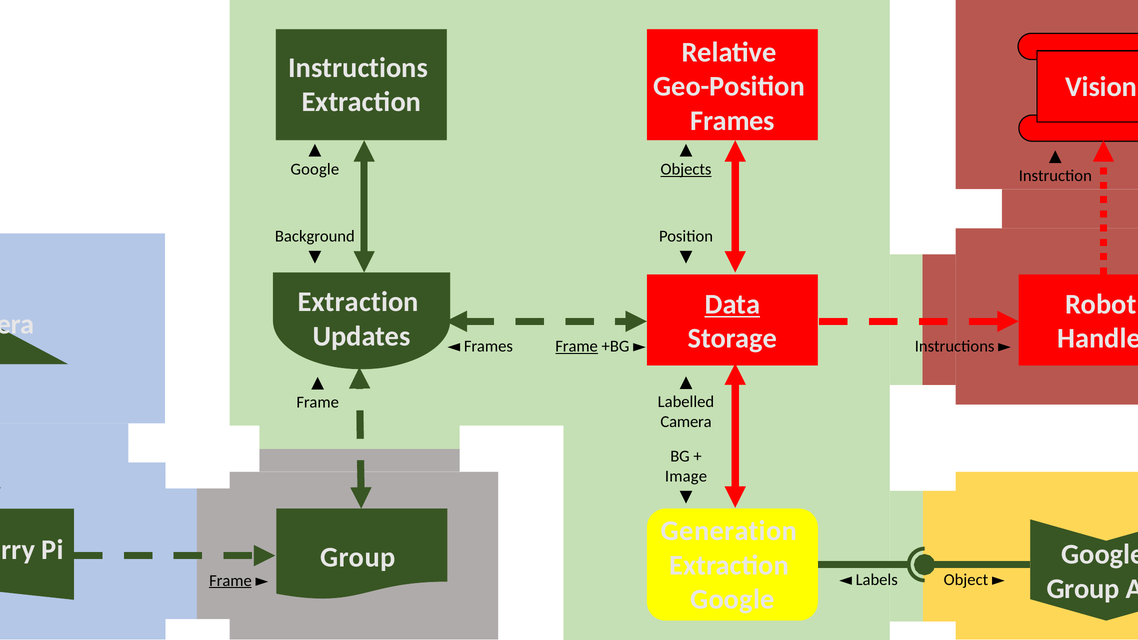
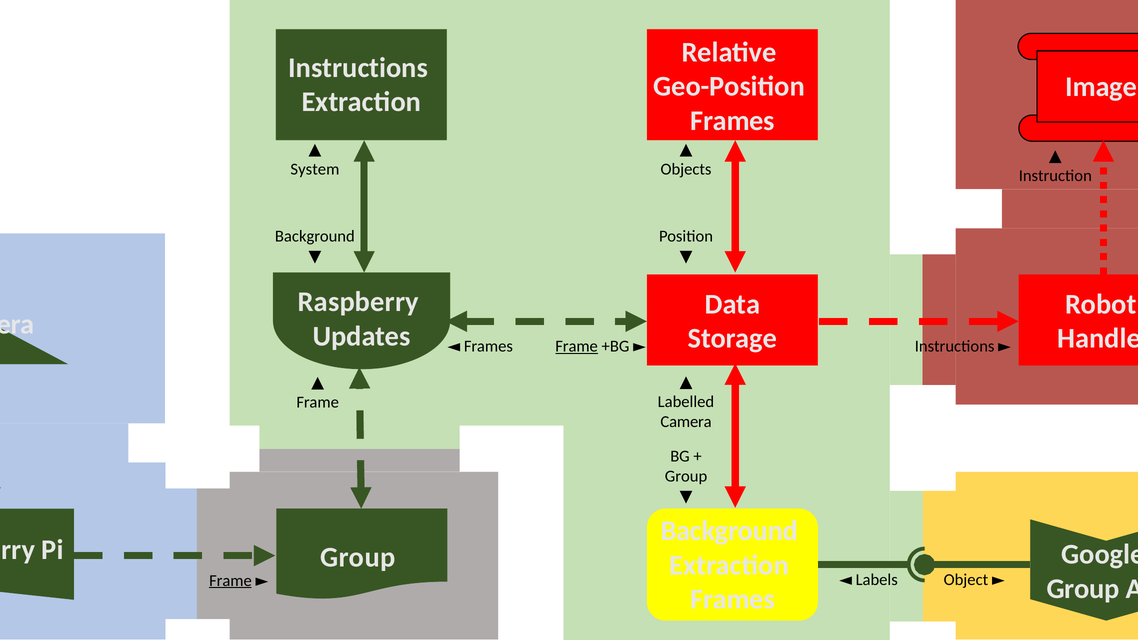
Vision: Vision -> Image
Google at (315, 169): Google -> System
Objects underline: present -> none
Extraction at (358, 302): Extraction -> Raspberry
Data underline: present -> none
Image at (686, 476): Image -> Group
Generation at (729, 531): Generation -> Background
Google at (732, 599): Google -> Frames
